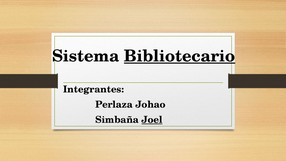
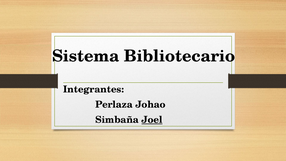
Bibliotecario underline: present -> none
